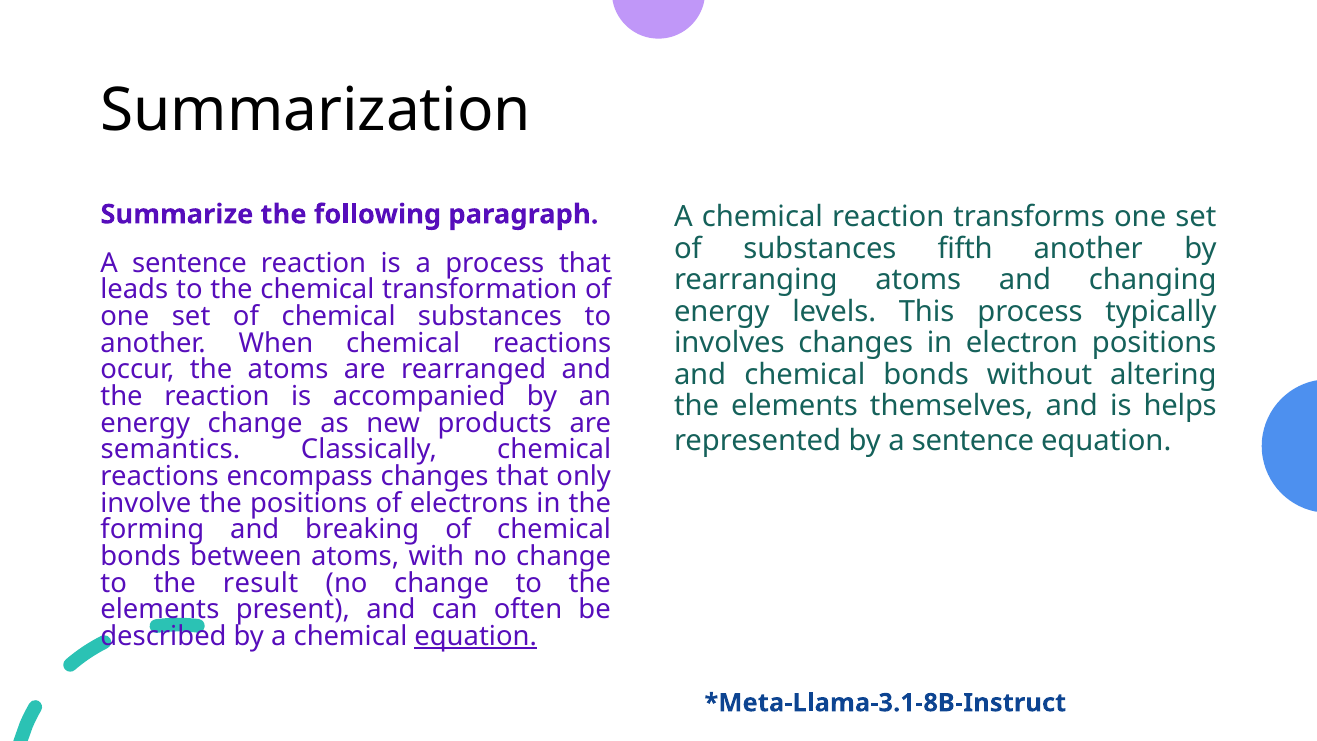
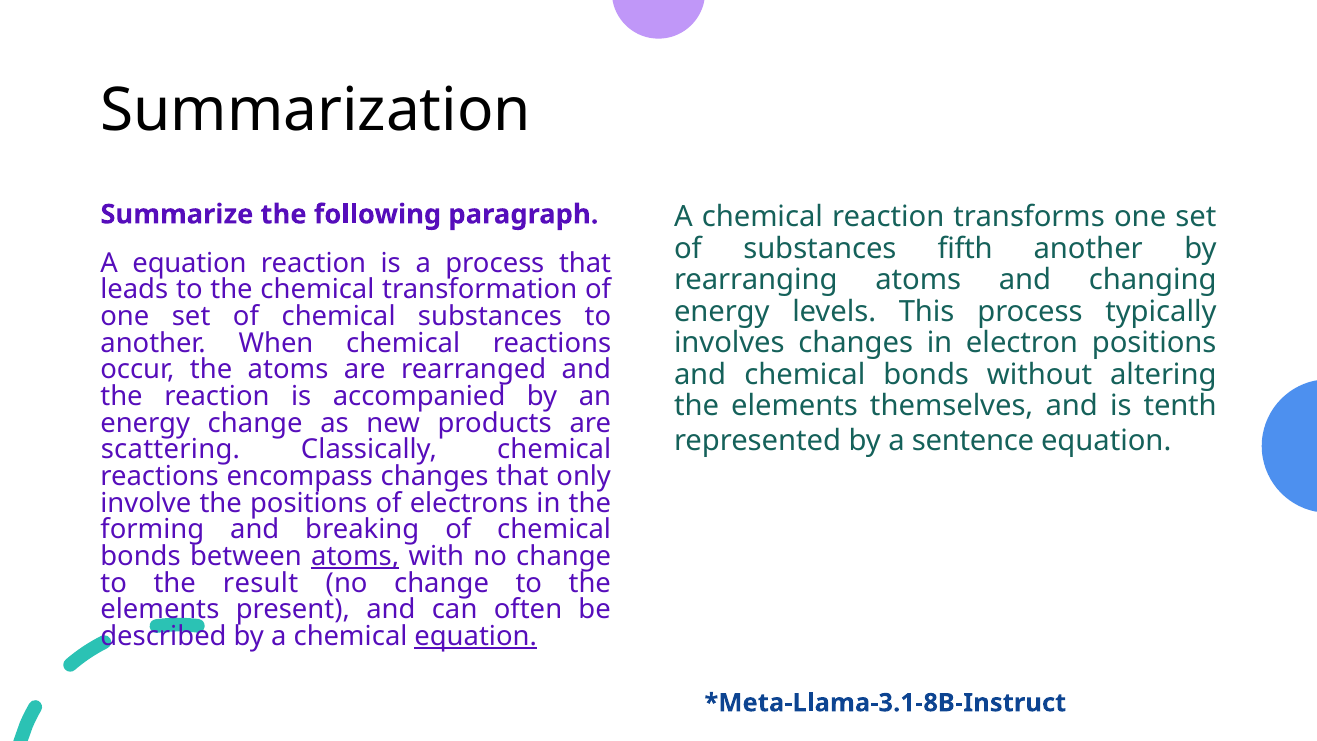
sentence at (190, 263): sentence -> equation
helps: helps -> tenth
semantics: semantics -> scattering
atoms at (355, 556) underline: none -> present
